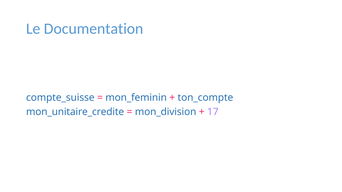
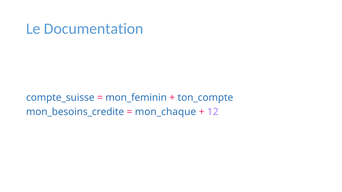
mon_unitaire_credite: mon_unitaire_credite -> mon_besoins_credite
mon_division: mon_division -> mon_chaque
17: 17 -> 12
